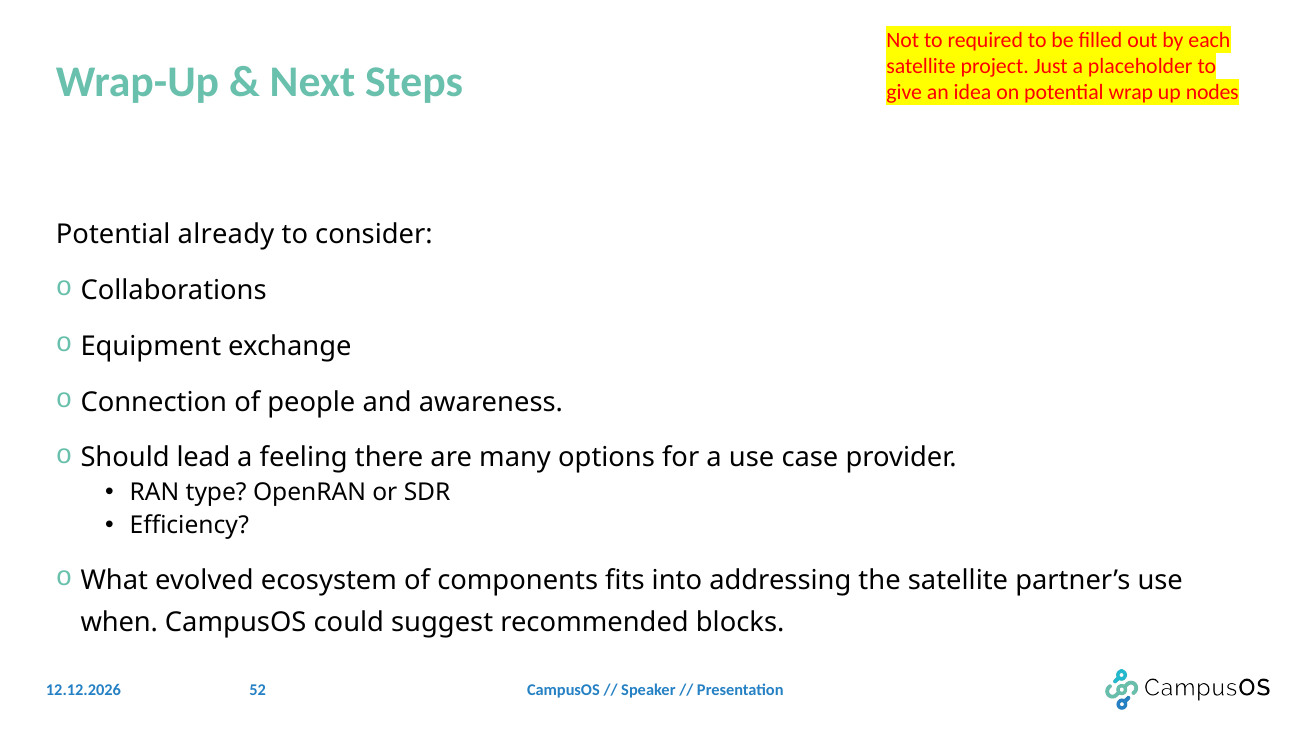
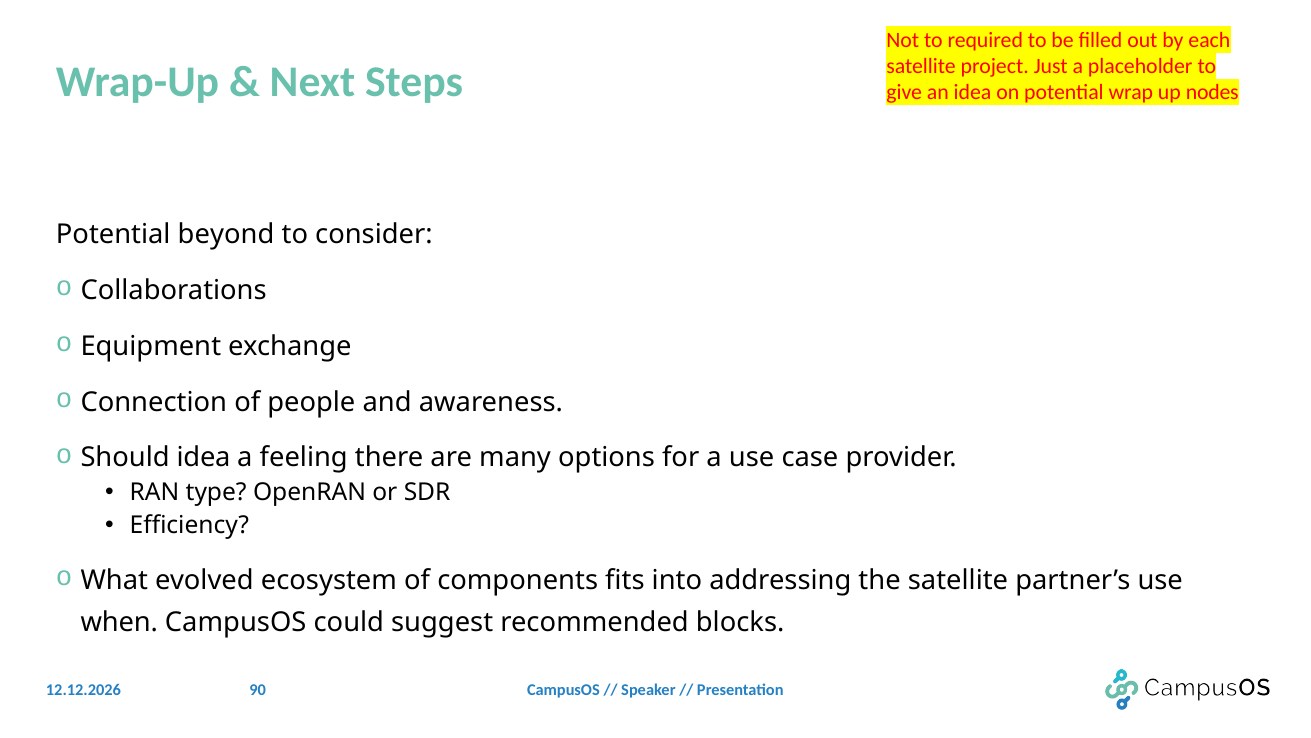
already: already -> beyond
Should lead: lead -> idea
52: 52 -> 90
